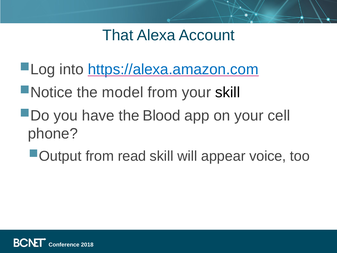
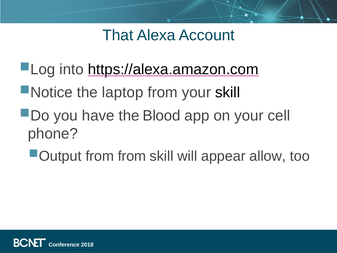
https://alexa.amazon.com colour: blue -> black
model: model -> laptop
from read: read -> from
voice: voice -> allow
